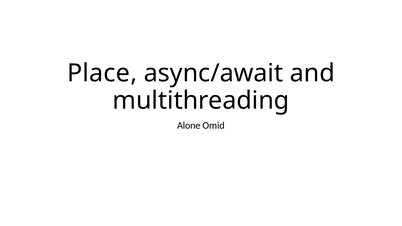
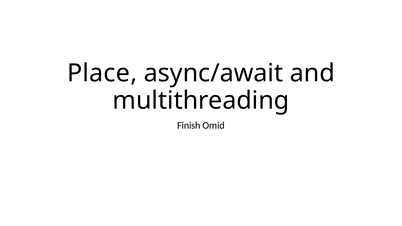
Alone: Alone -> Finish
